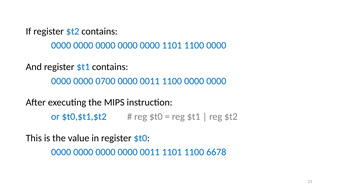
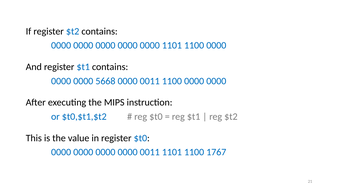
0700: 0700 -> 5668
6678: 6678 -> 1767
